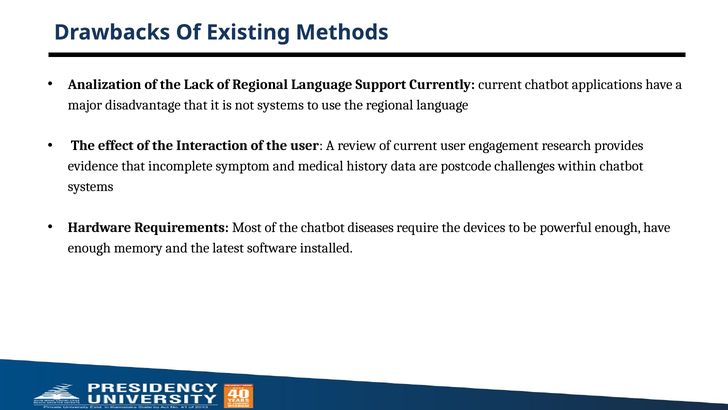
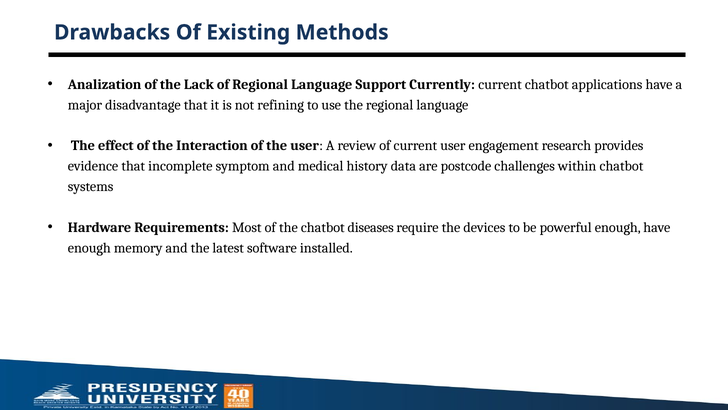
not systems: systems -> refining
